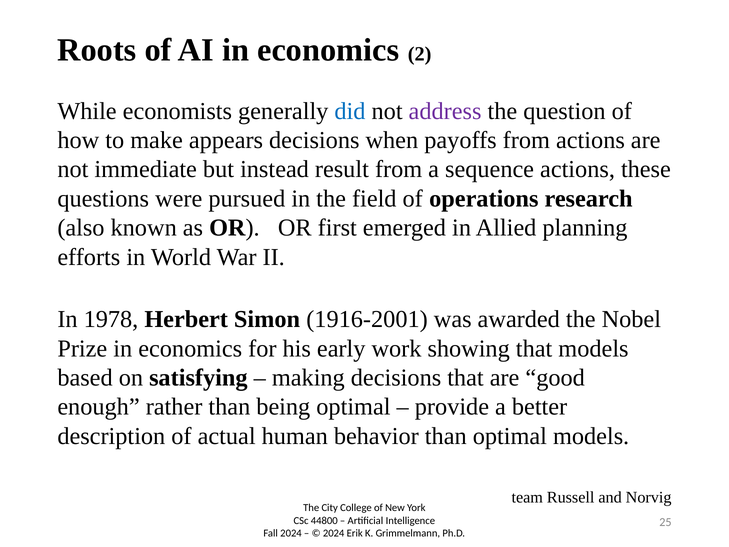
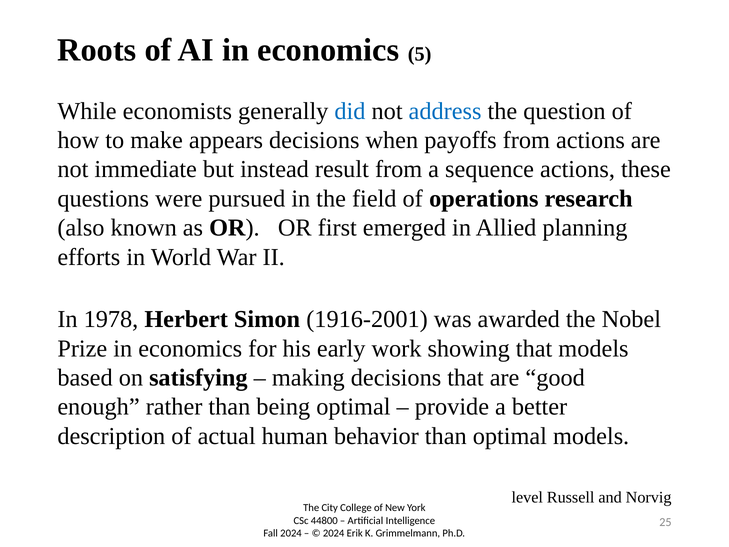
2: 2 -> 5
address colour: purple -> blue
team: team -> level
